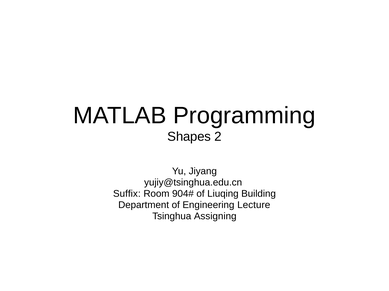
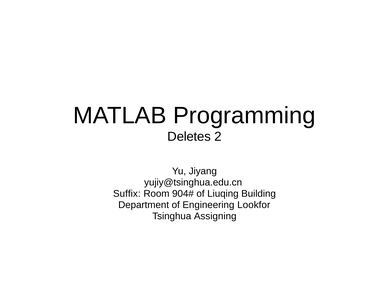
Shapes: Shapes -> Deletes
Lecture: Lecture -> Lookfor
